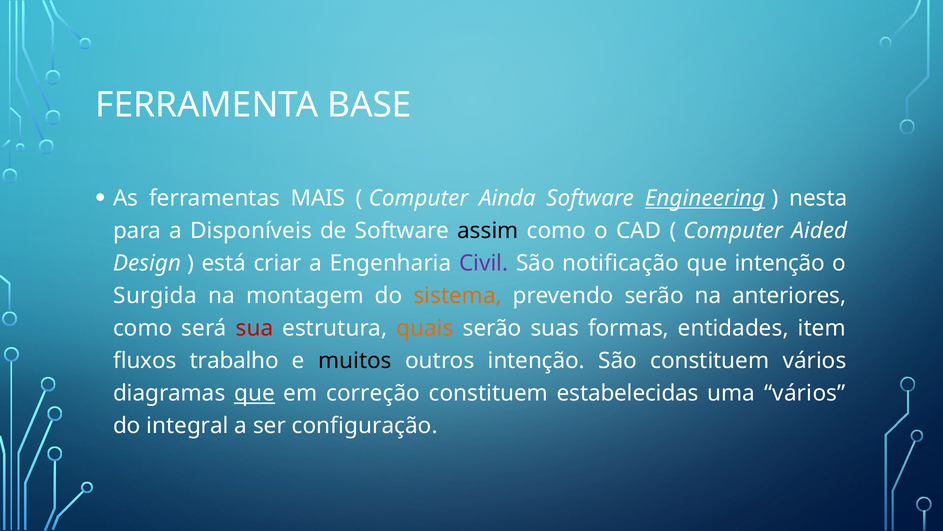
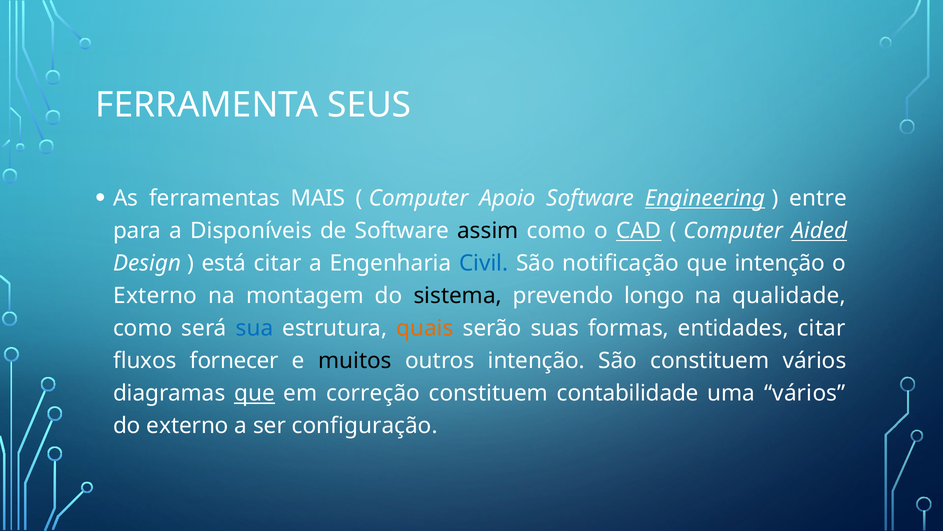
BASE: BASE -> SEUS
Ainda: Ainda -> Apoio
nesta: nesta -> entre
CAD underline: none -> present
Aided underline: none -> present
está criar: criar -> citar
Civil colour: purple -> blue
Surgida at (155, 296): Surgida -> Externo
sistema colour: orange -> black
prevendo serão: serão -> longo
anteriores: anteriores -> qualidade
sua colour: red -> blue
entidades item: item -> citar
trabalho: trabalho -> fornecer
estabelecidas: estabelecidas -> contabilidade
do integral: integral -> externo
